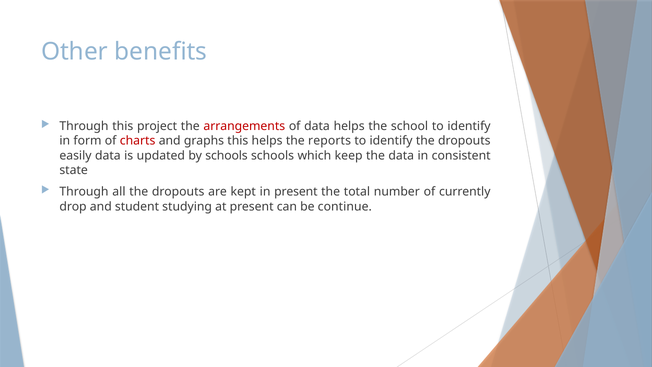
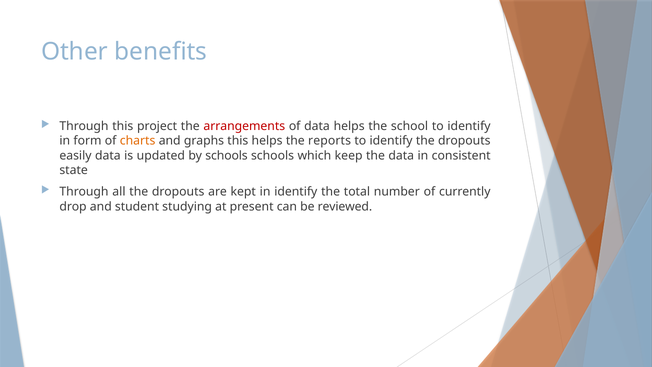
charts colour: red -> orange
in present: present -> identify
continue: continue -> reviewed
